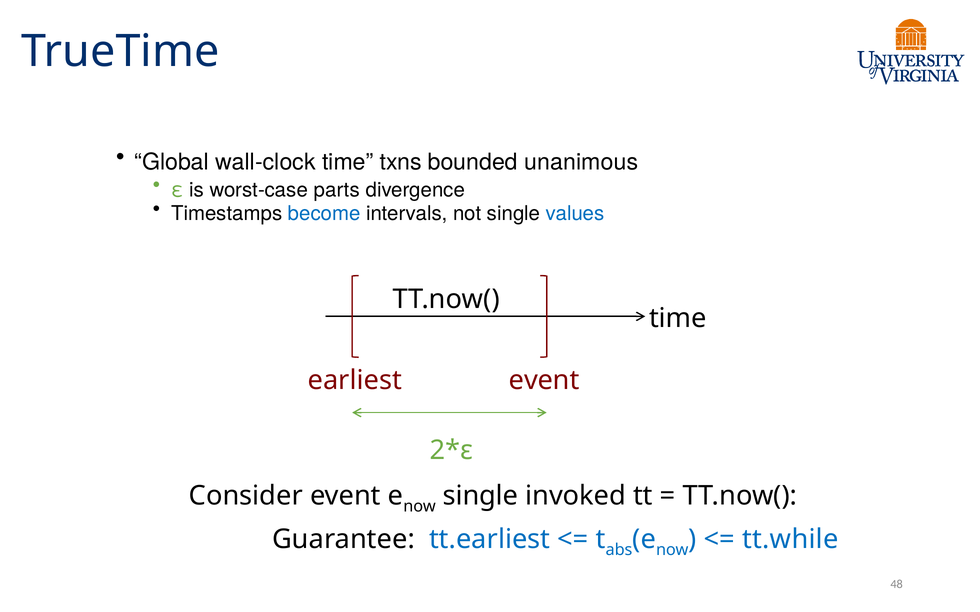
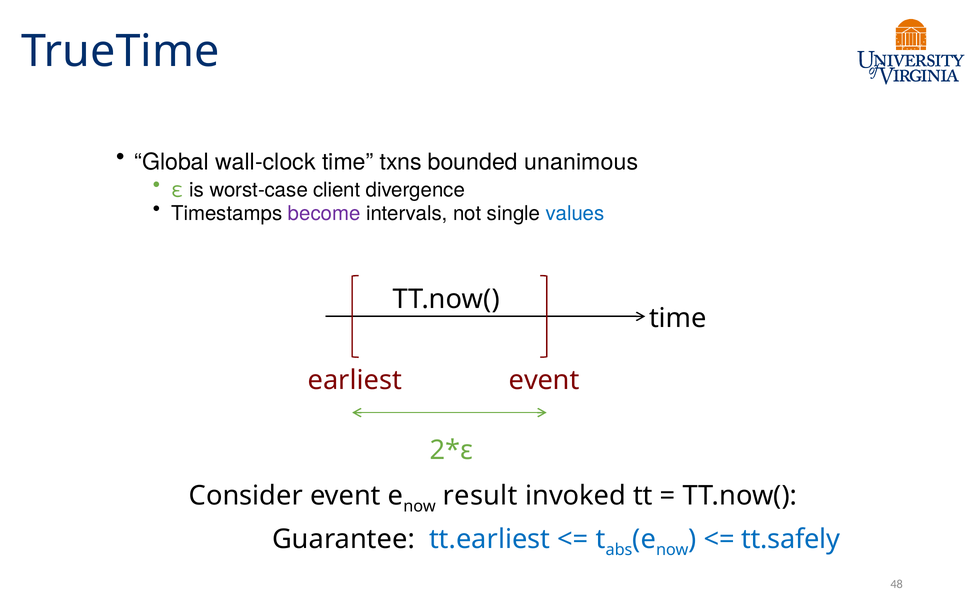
parts: parts -> client
become colour: blue -> purple
single at (480, 496): single -> result
tt.while: tt.while -> tt.safely
